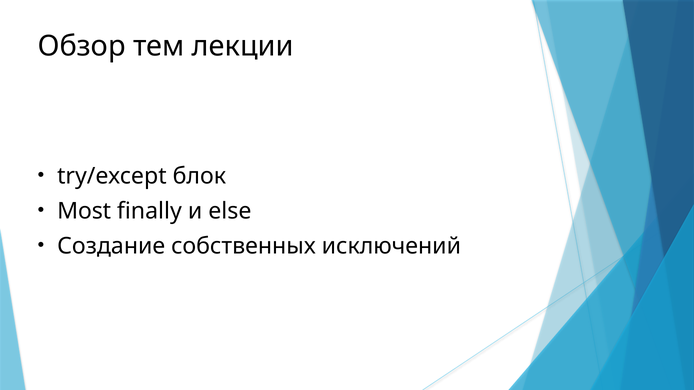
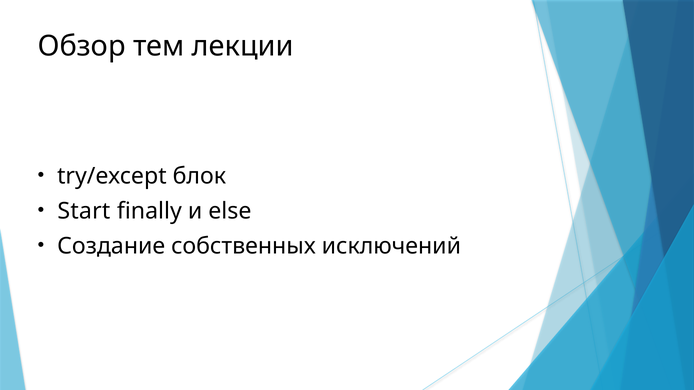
Most: Most -> Start
